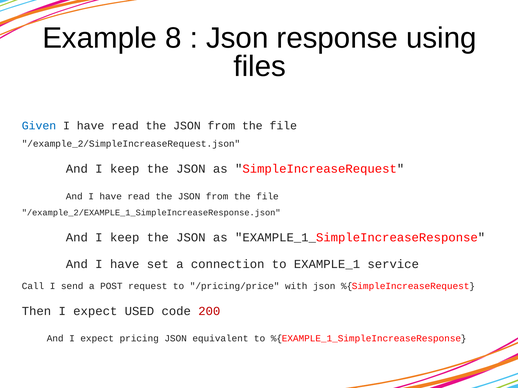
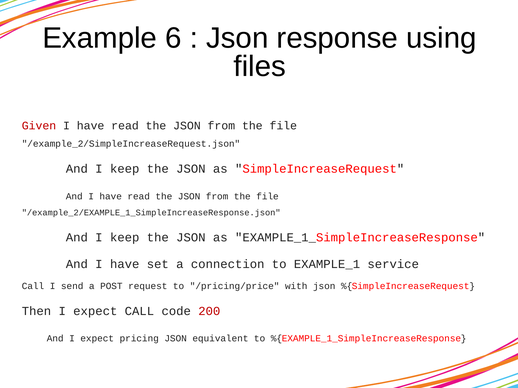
8: 8 -> 6
Given colour: blue -> red
expect USED: USED -> CALL
